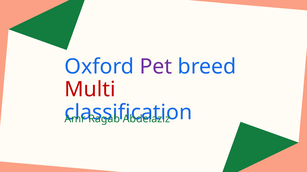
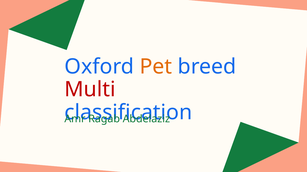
Pet colour: purple -> orange
